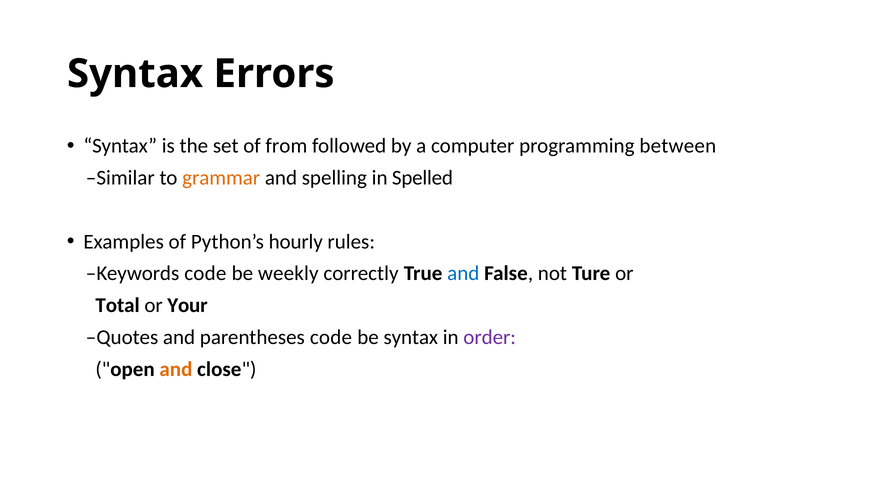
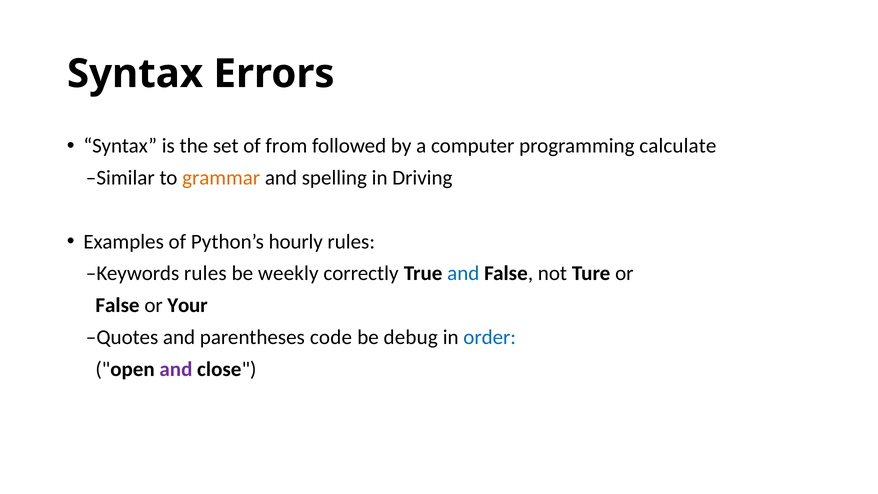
between: between -> calculate
Spelled: Spelled -> Driving
Keywords code: code -> rules
Total at (118, 305): Total -> False
be syntax: syntax -> debug
order colour: purple -> blue
and at (176, 369) colour: orange -> purple
